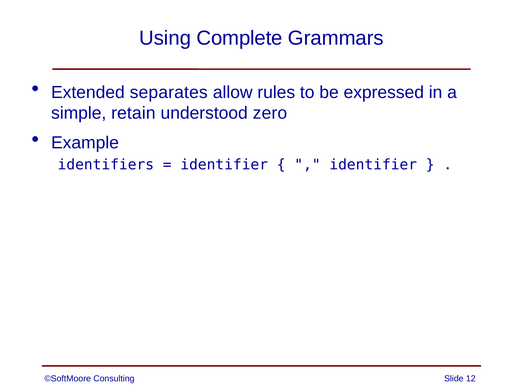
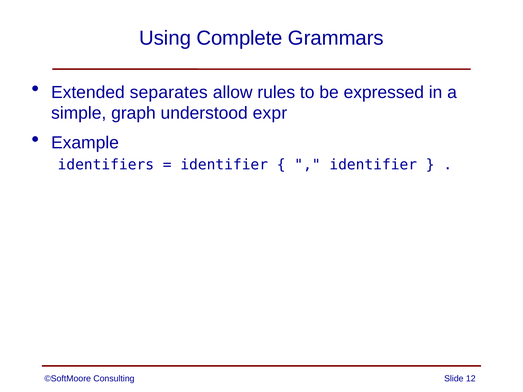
retain: retain -> graph
zero: zero -> expr
